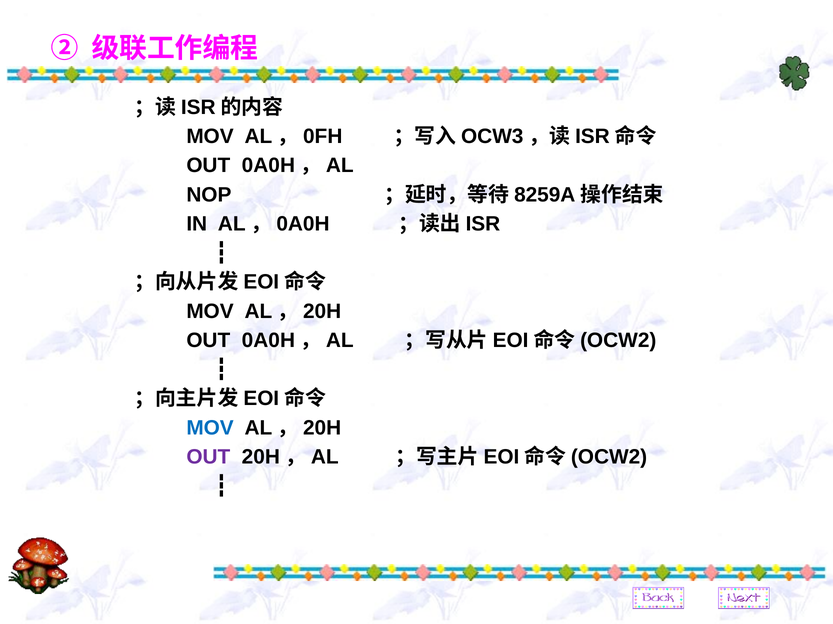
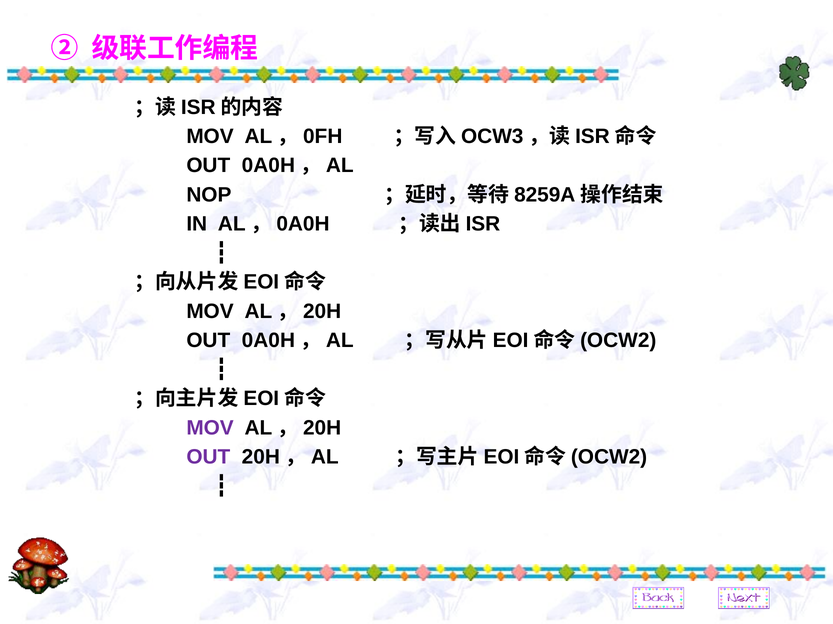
MOV at (210, 428) colour: blue -> purple
